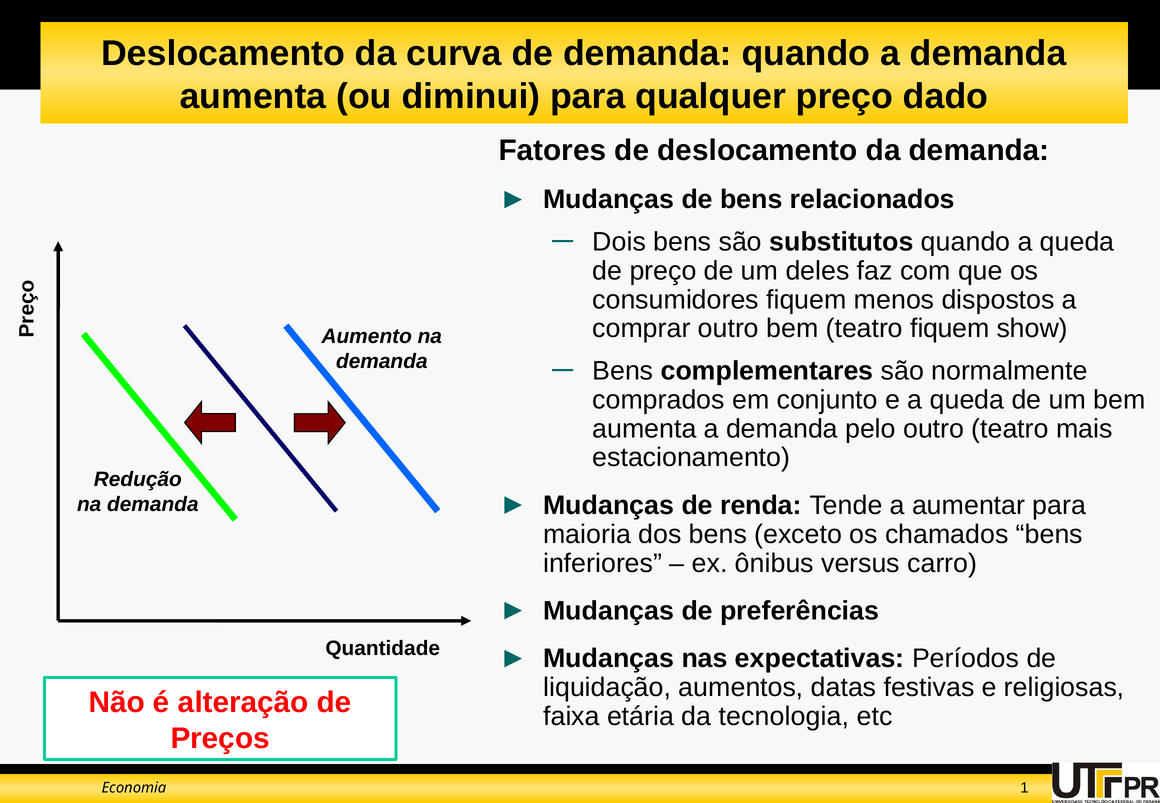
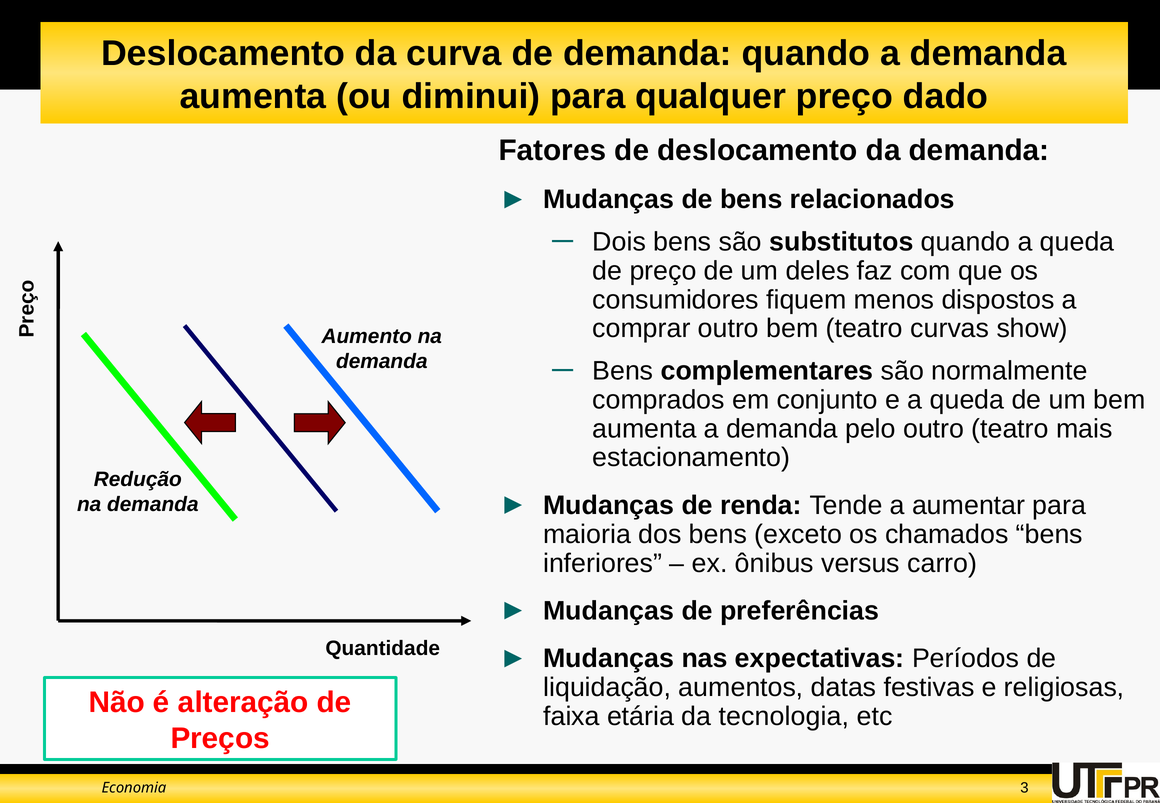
teatro fiquem: fiquem -> curvas
1: 1 -> 3
